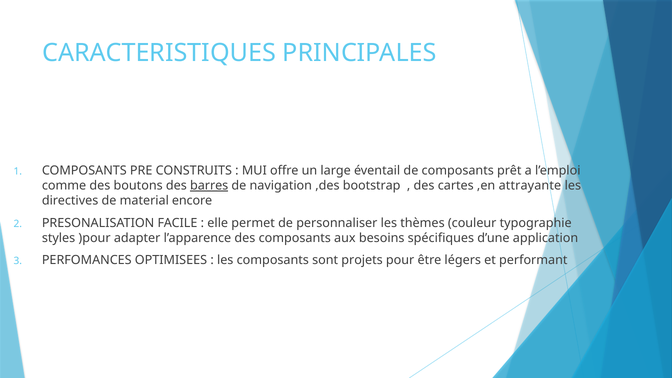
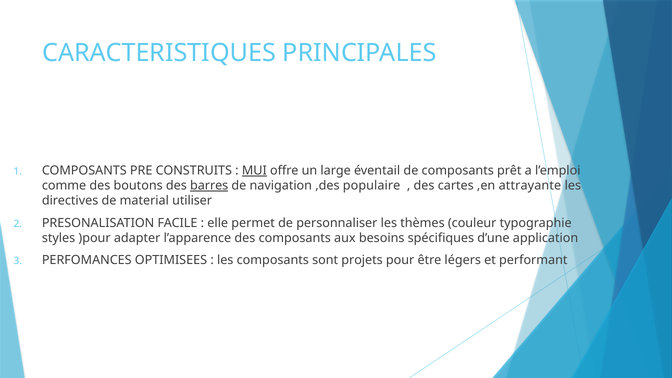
MUI underline: none -> present
bootstrap: bootstrap -> populaire
encore: encore -> utiliser
